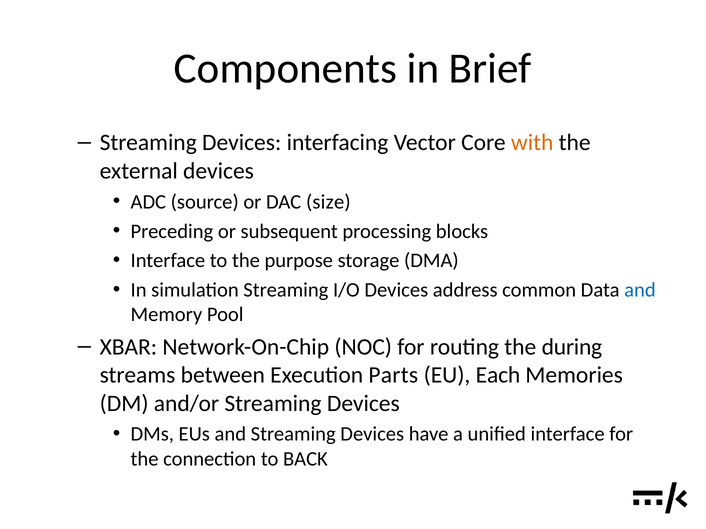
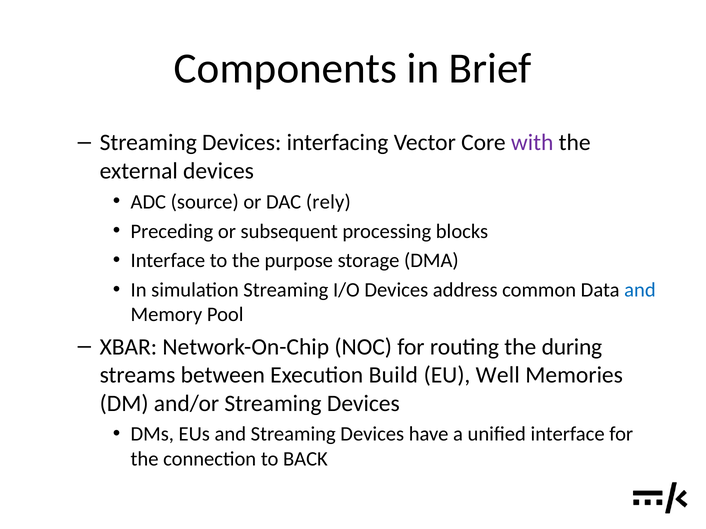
with colour: orange -> purple
size: size -> rely
Parts: Parts -> Build
Each: Each -> Well
